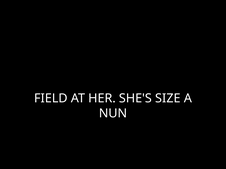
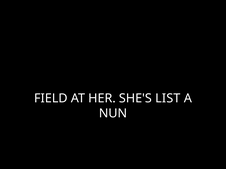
SIZE: SIZE -> LIST
